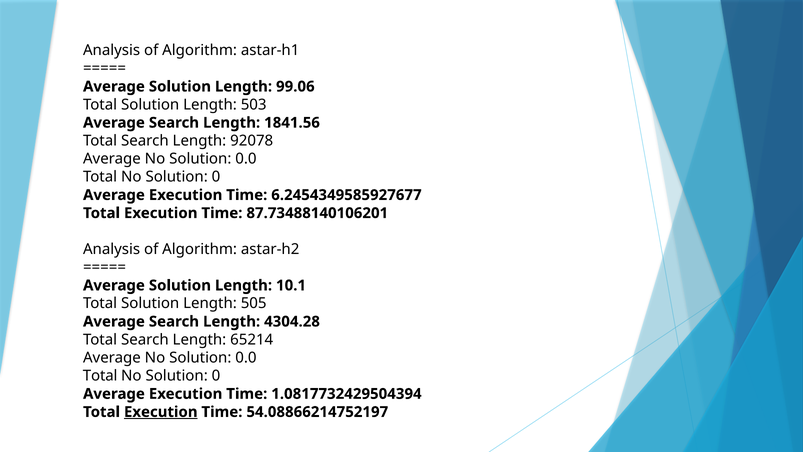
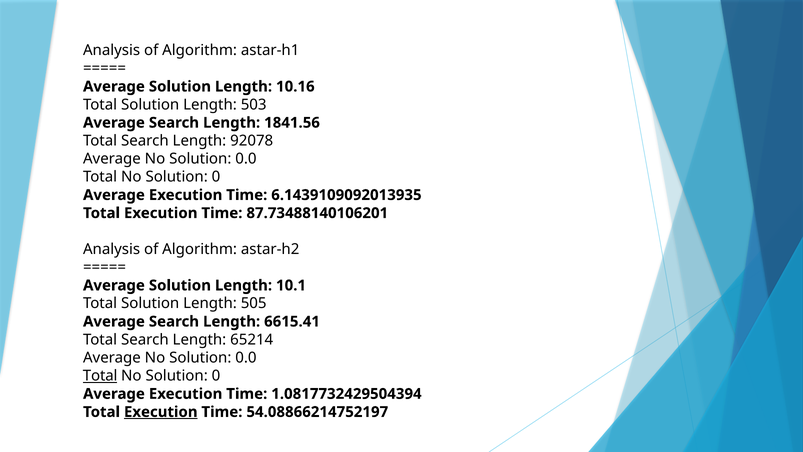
99.06: 99.06 -> 10.16
6.2454349585927677: 6.2454349585927677 -> 6.1439109092013935
4304.28: 4304.28 -> 6615.41
Total at (100, 376) underline: none -> present
